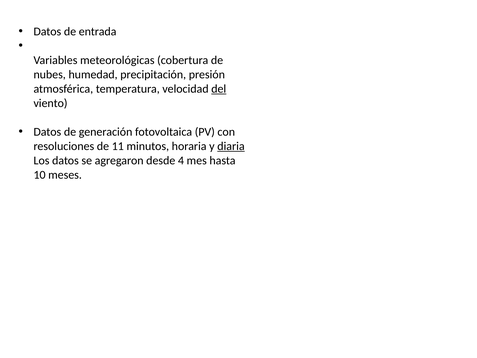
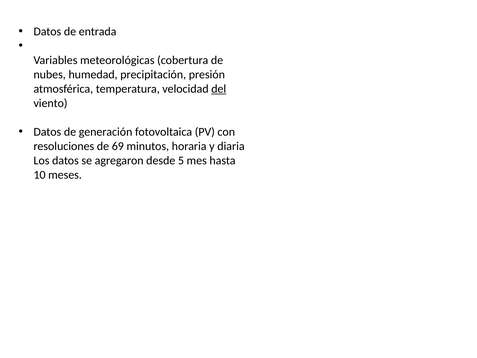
11: 11 -> 69
diaria underline: present -> none
4: 4 -> 5
